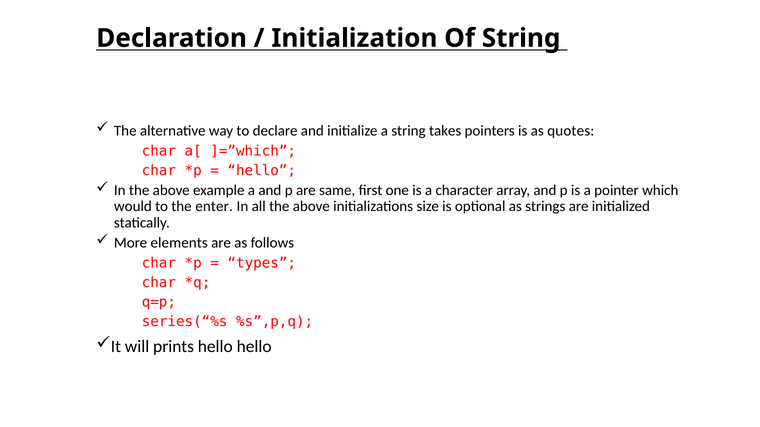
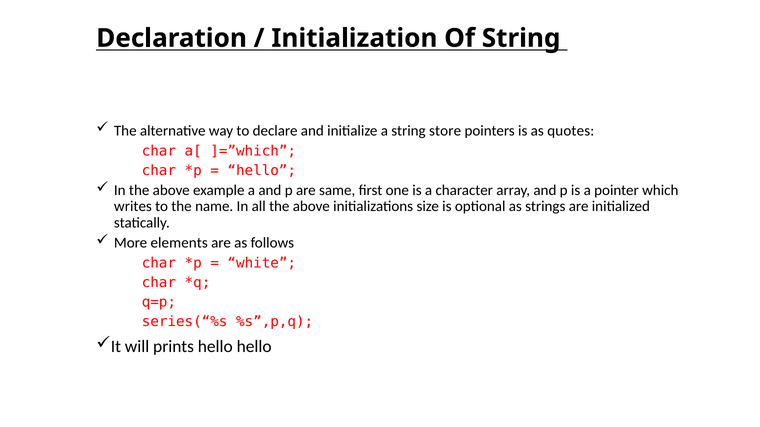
takes: takes -> store
would: would -> writes
enter: enter -> name
types: types -> white
